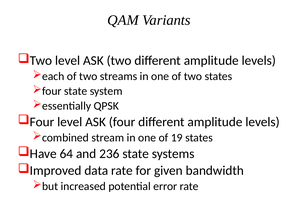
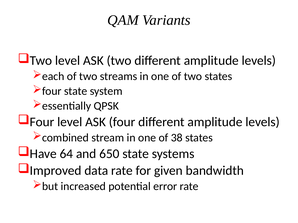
19: 19 -> 38
236: 236 -> 650
